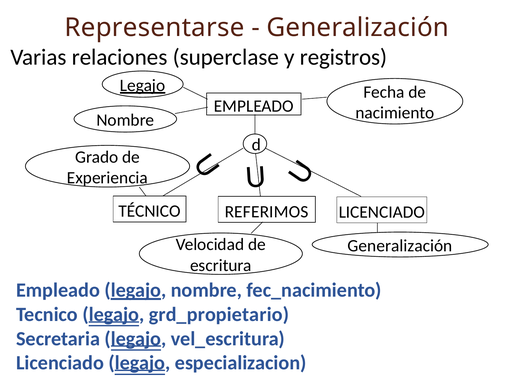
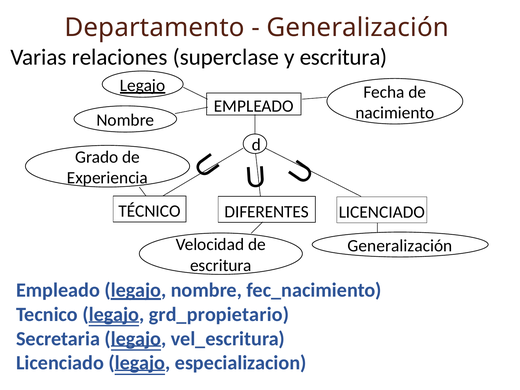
Representarse: Representarse -> Departamento
y registros: registros -> escritura
REFERIMOS: REFERIMOS -> DIFERENTES
